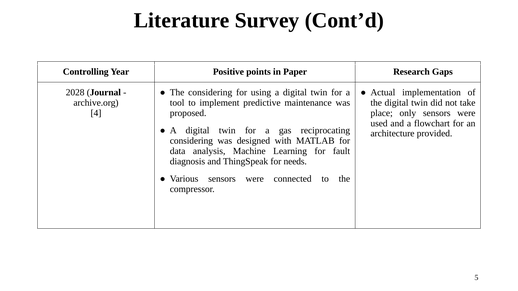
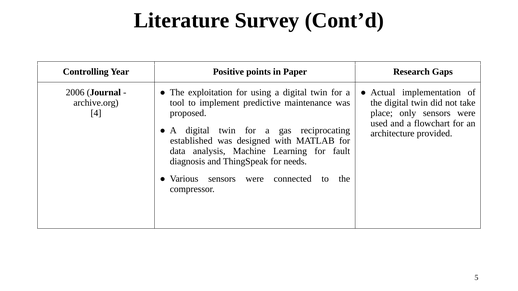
The considering: considering -> exploitation
2028: 2028 -> 2006
considering at (191, 141): considering -> established
